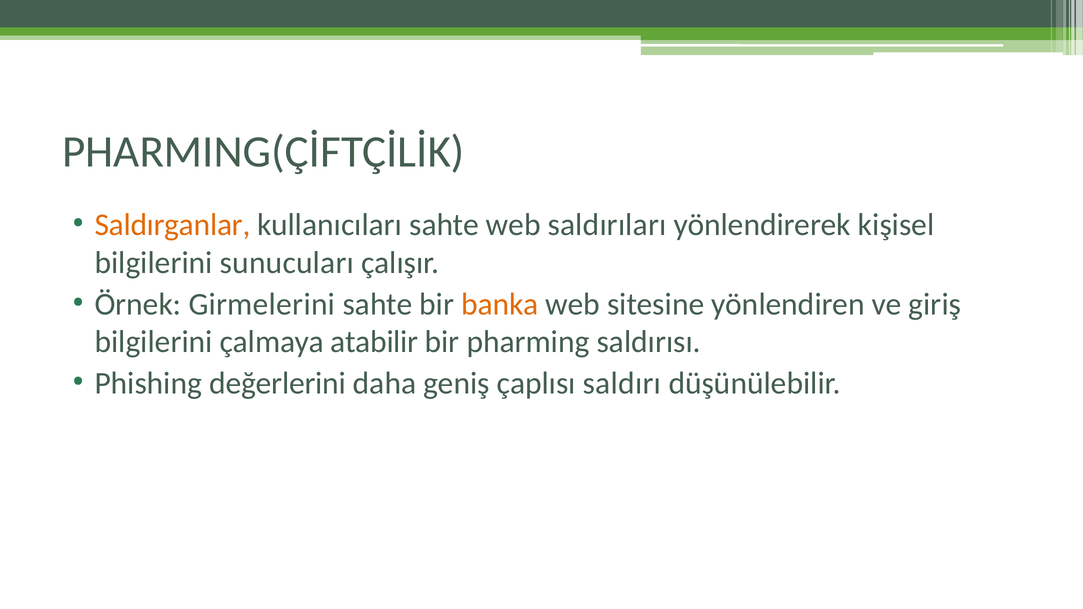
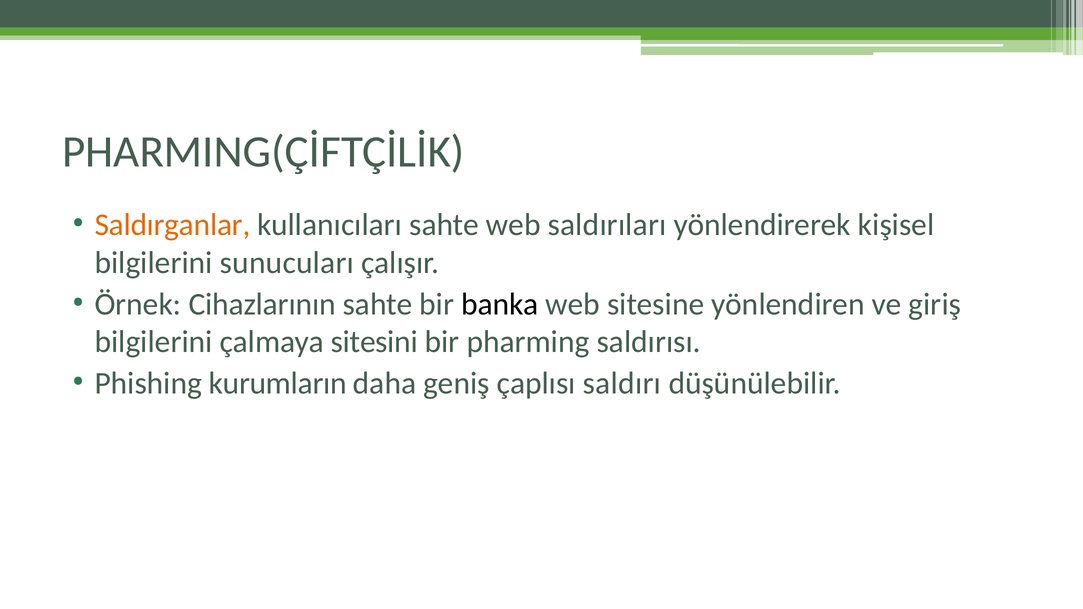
Girmelerini: Girmelerini -> Cihazlarının
banka colour: orange -> black
atabilir: atabilir -> sitesini
değerlerini: değerlerini -> kurumların
